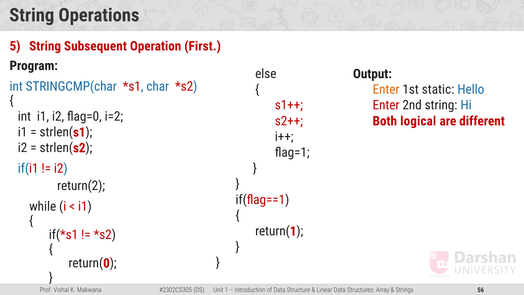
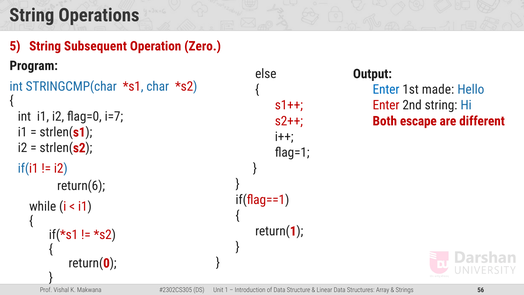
First: First -> Zero
Enter at (386, 90) colour: orange -> blue
static: static -> made
i=2: i=2 -> i=7
logical: logical -> escape
return(2: return(2 -> return(6
